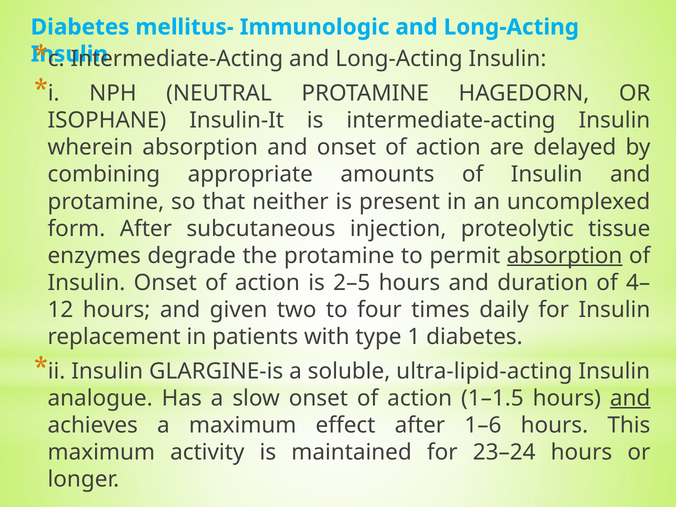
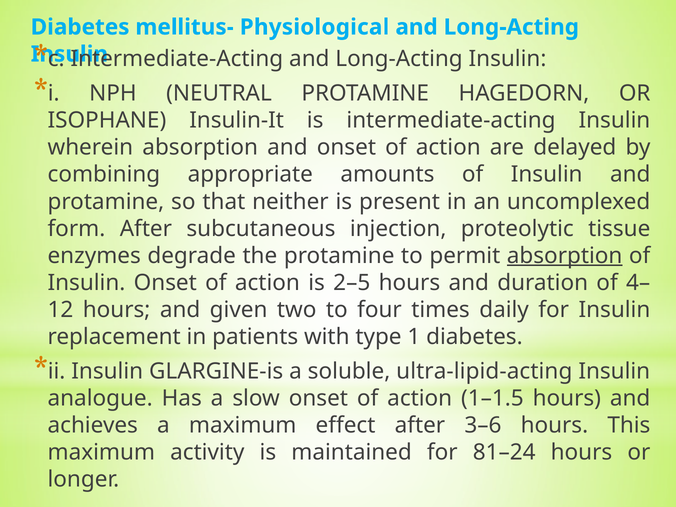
Immunologic: Immunologic -> Physiological
and at (630, 398) underline: present -> none
1–6: 1–6 -> 3–6
23–24: 23–24 -> 81–24
